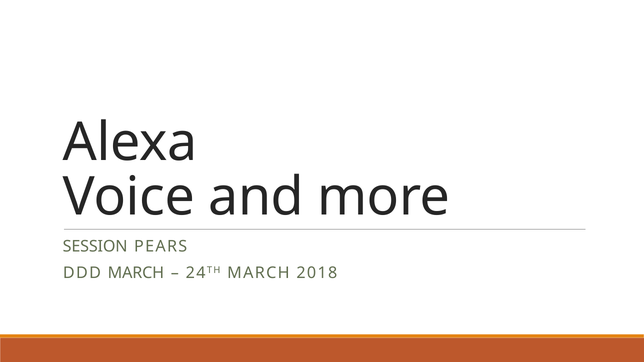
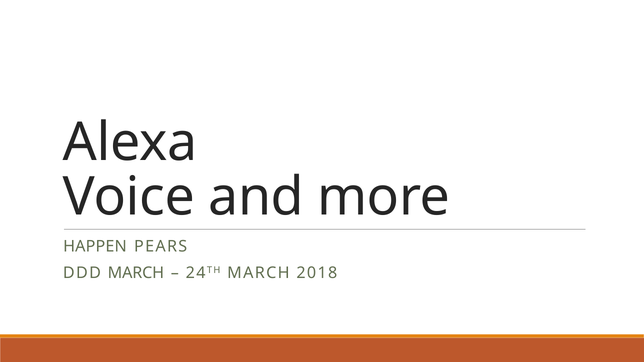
SESSION: SESSION -> HAPPEN
